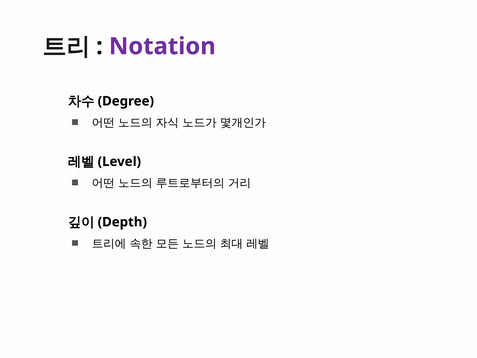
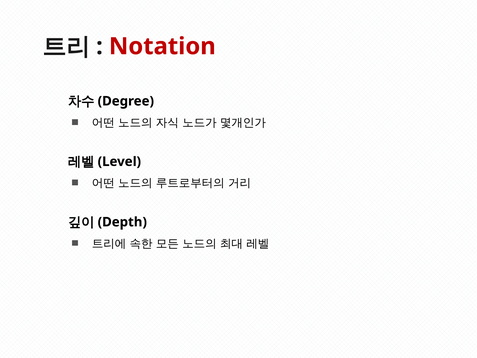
Notation colour: purple -> red
